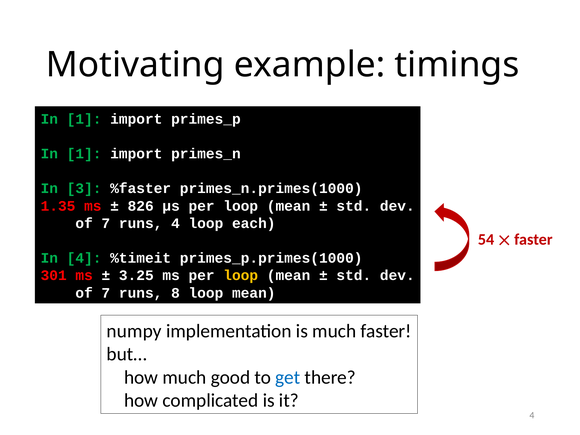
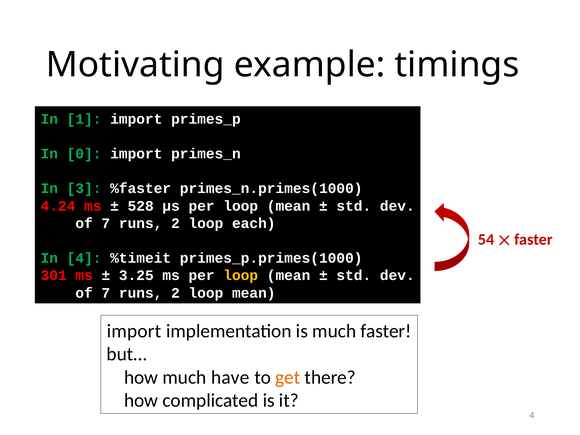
1 at (84, 154): 1 -> 0
1.35: 1.35 -> 4.24
826: 826 -> 528
4 at (175, 223): 4 -> 2
8 at (175, 293): 8 -> 2
numpy at (134, 331): numpy -> import
good: good -> have
get colour: blue -> orange
